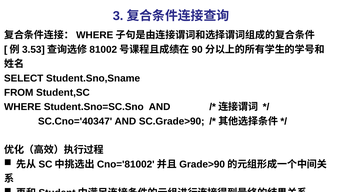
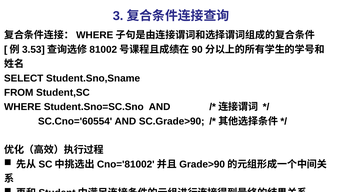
SC.Cno='40347: SC.Cno='40347 -> SC.Cno='60554
